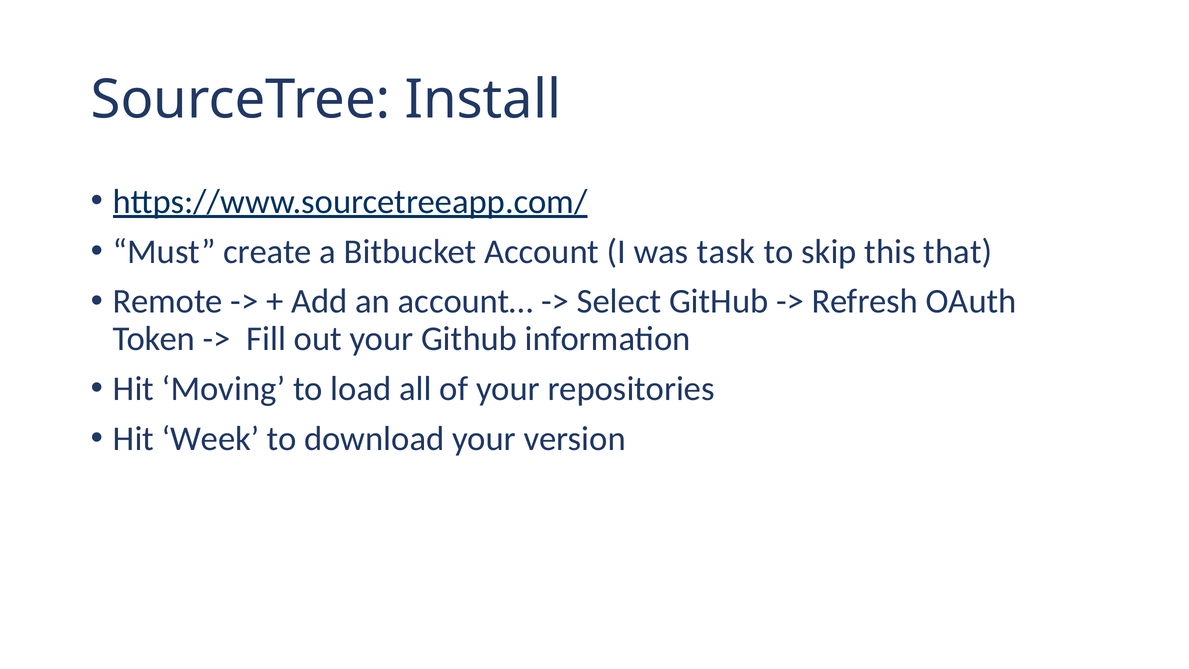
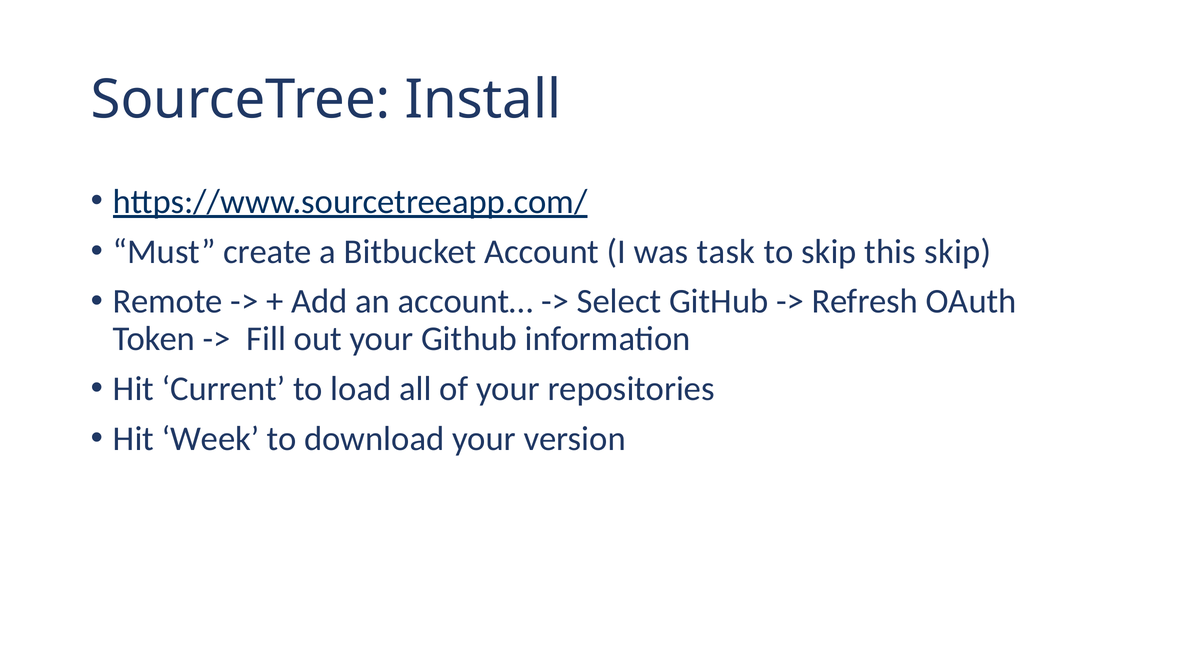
this that: that -> skip
Moving: Moving -> Current
